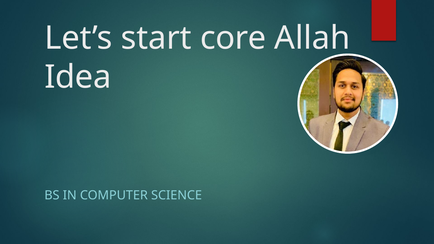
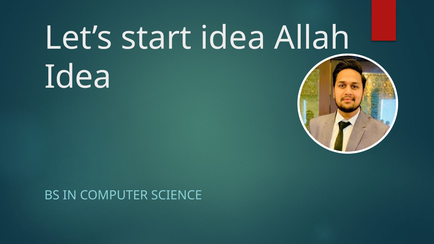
start core: core -> idea
